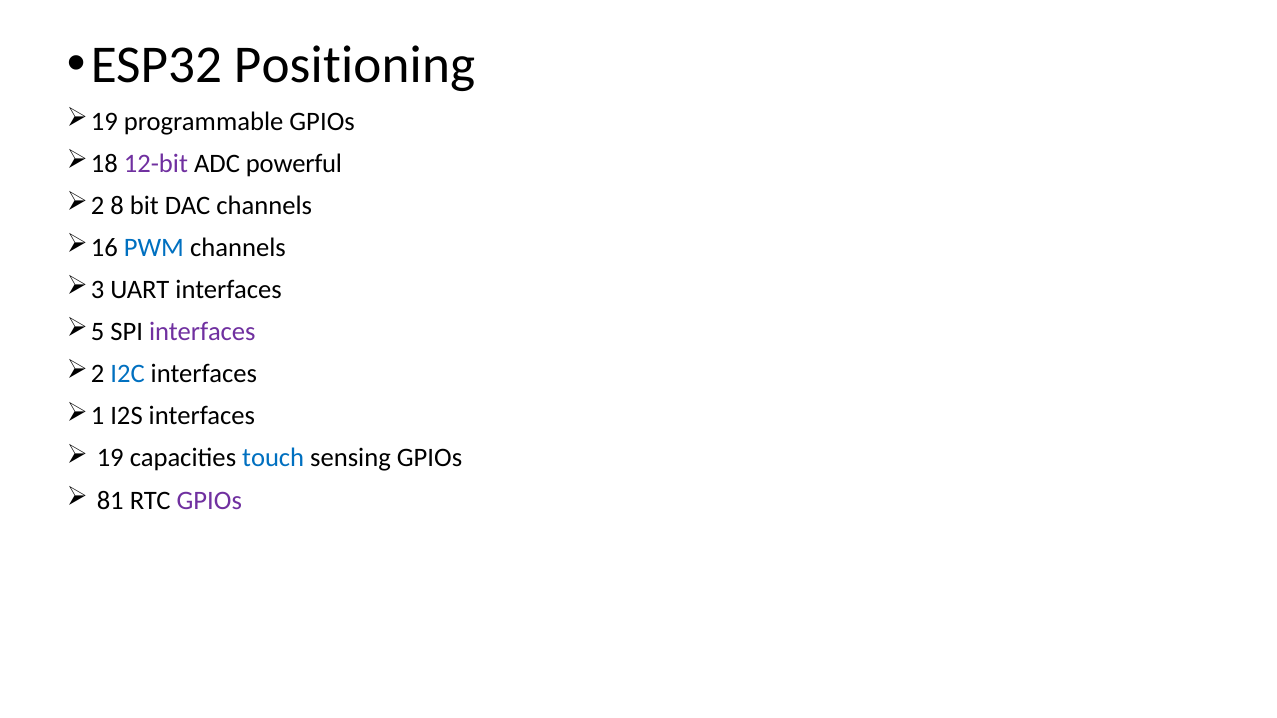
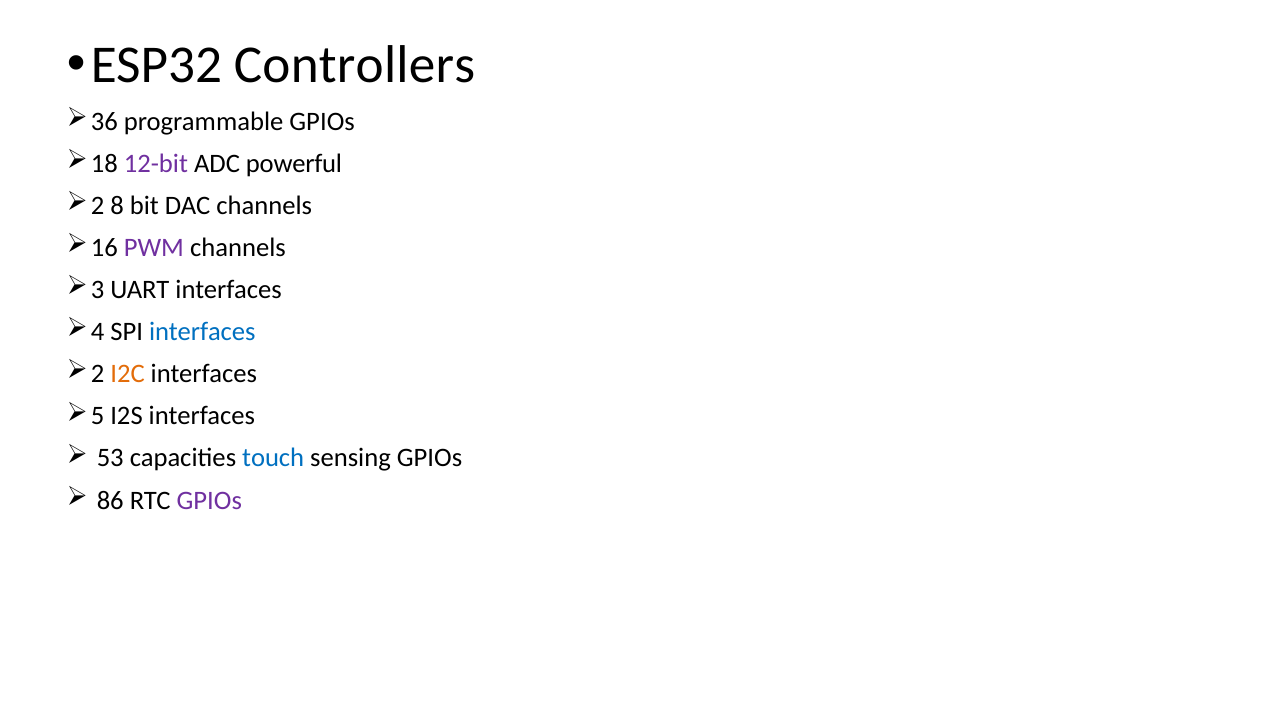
Positioning: Positioning -> Controllers
19 at (104, 122): 19 -> 36
PWM colour: blue -> purple
5: 5 -> 4
interfaces at (202, 332) colour: purple -> blue
I2C colour: blue -> orange
1: 1 -> 5
19 at (110, 458): 19 -> 53
81: 81 -> 86
